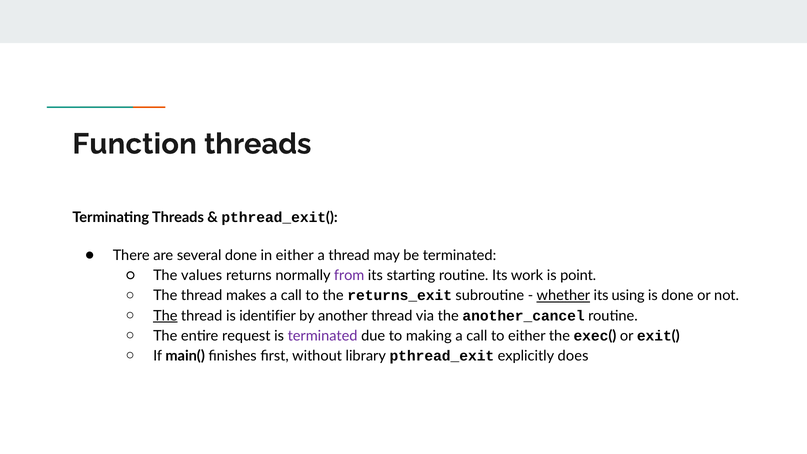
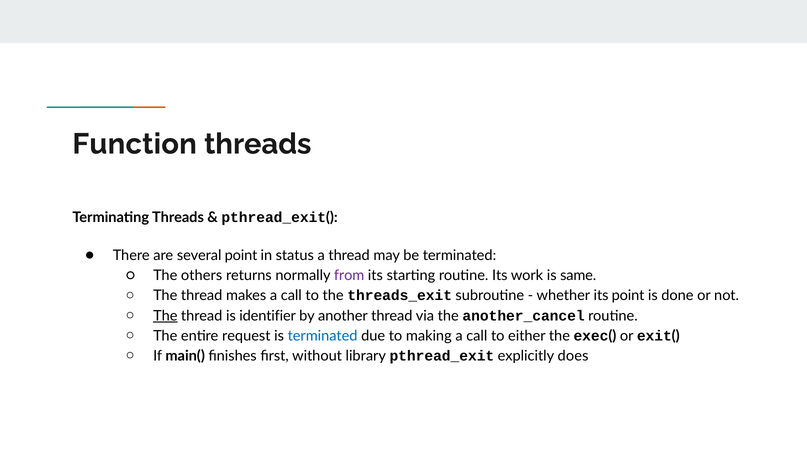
several done: done -> point
in either: either -> status
values: values -> others
point: point -> same
returns_exit: returns_exit -> threads_exit
whether underline: present -> none
its using: using -> point
terminated at (323, 336) colour: purple -> blue
